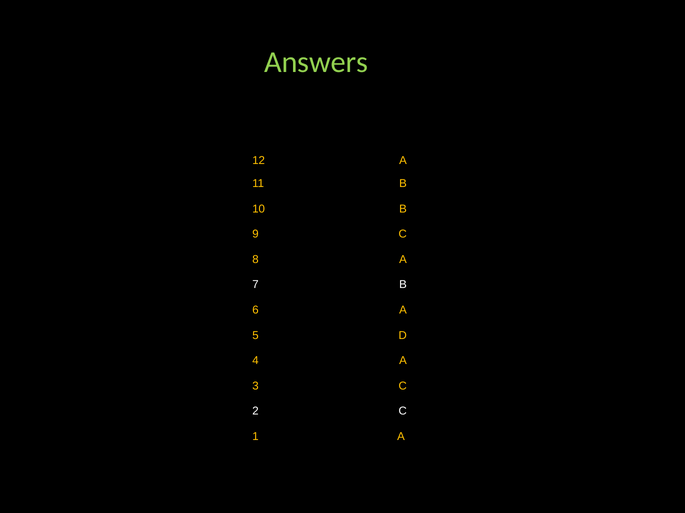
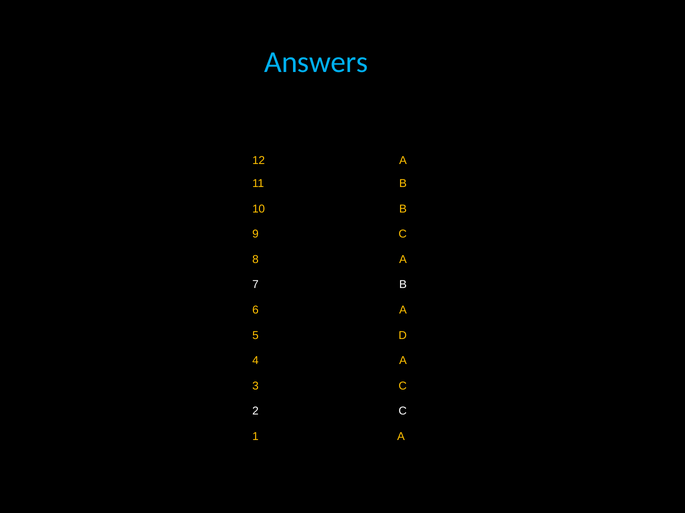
Answers colour: light green -> light blue
